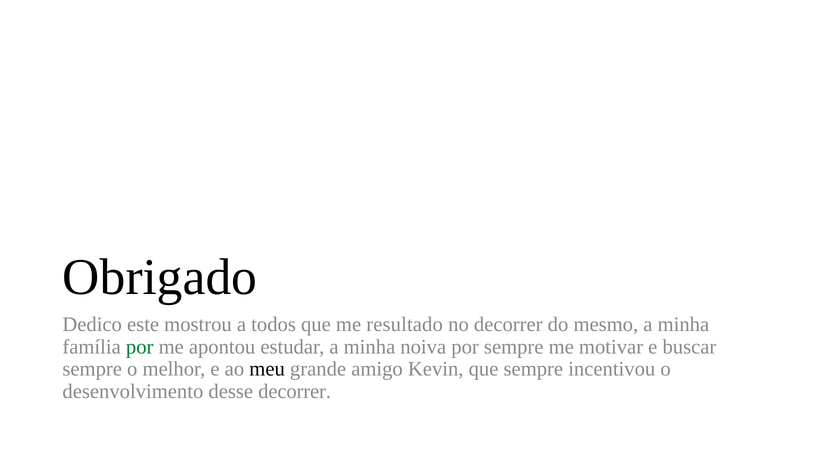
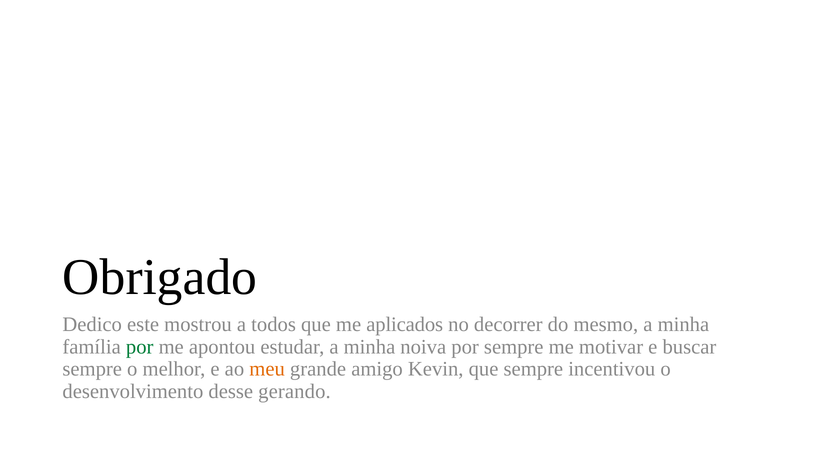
resultado: resultado -> aplicados
meu colour: black -> orange
desse decorrer: decorrer -> gerando
